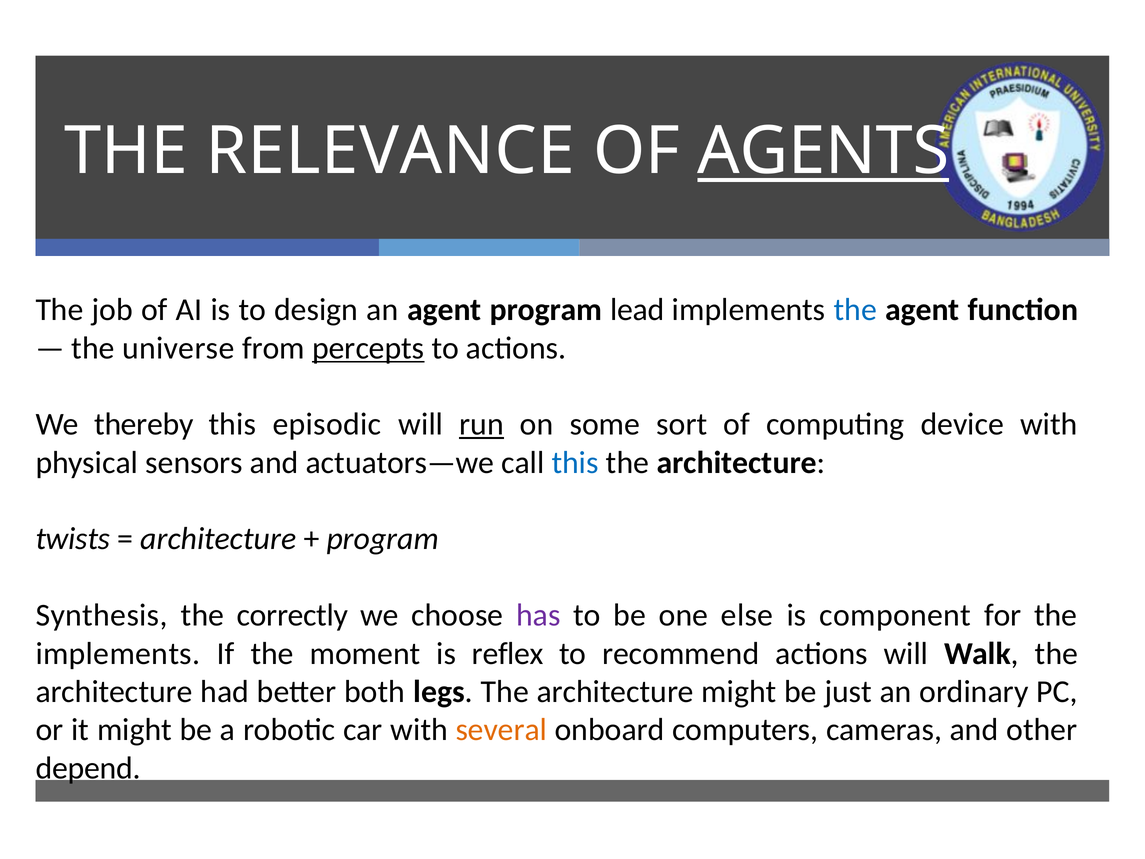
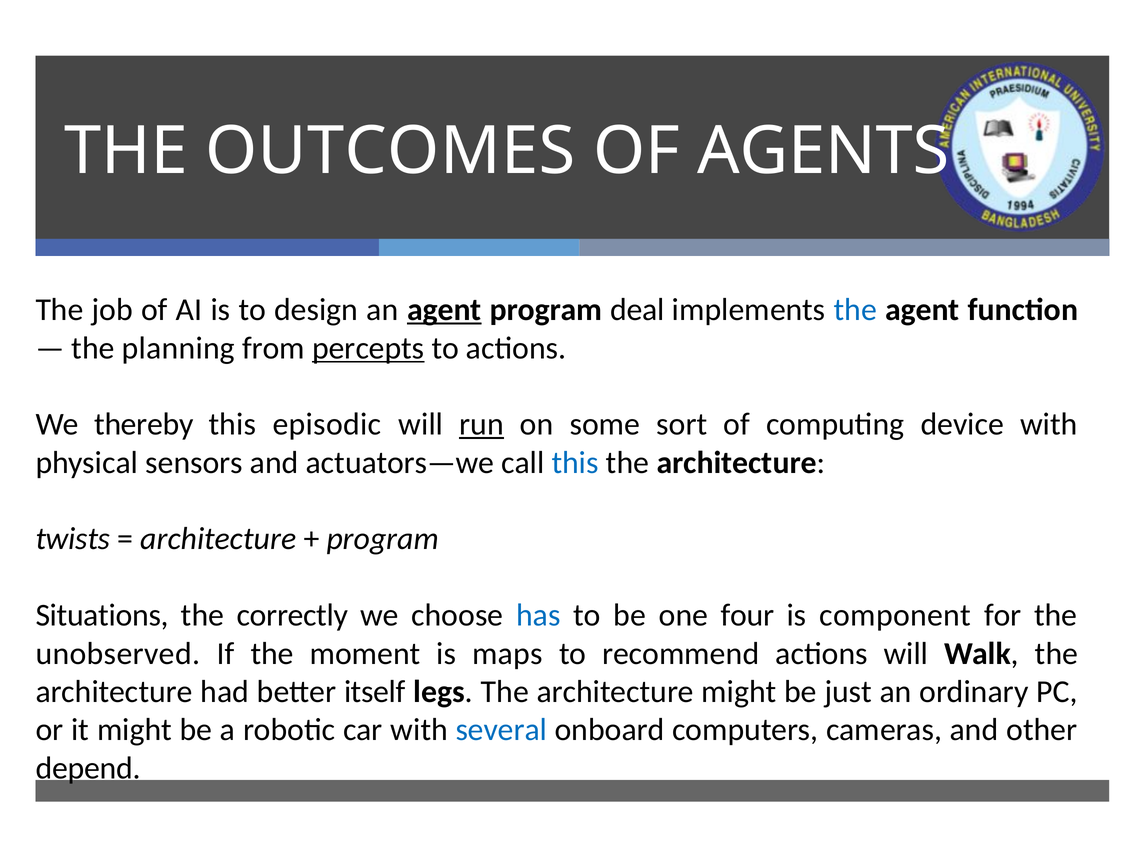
RELEVANCE: RELEVANCE -> OUTCOMES
AGENTS underline: present -> none
agent at (444, 310) underline: none -> present
lead: lead -> deal
universe: universe -> planning
Synthesis: Synthesis -> Situations
has colour: purple -> blue
else: else -> four
implements at (118, 653): implements -> unobserved
reflex: reflex -> maps
both: both -> itself
several colour: orange -> blue
